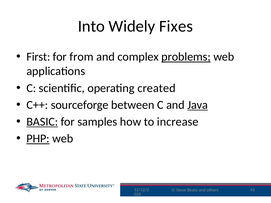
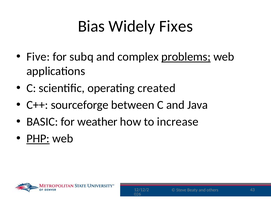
Into: Into -> Bias
First: First -> Five
from: from -> subq
Java underline: present -> none
BASIC underline: present -> none
samples: samples -> weather
